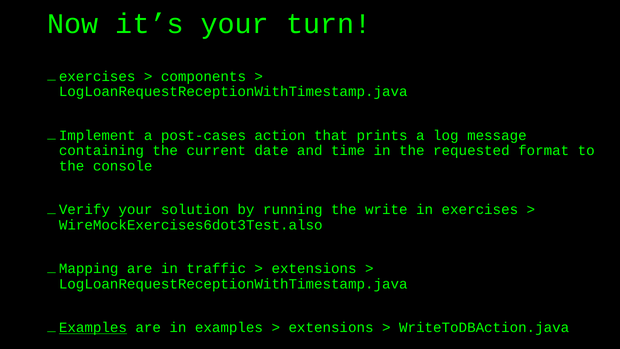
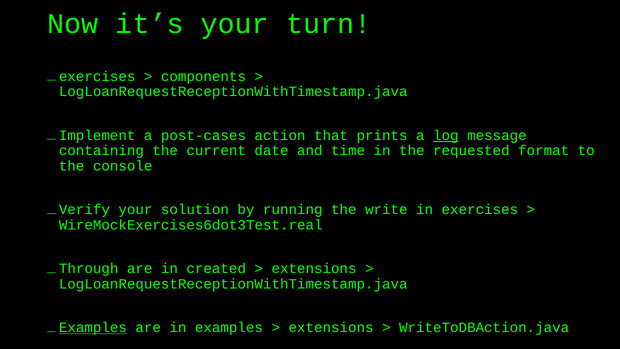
log underline: none -> present
WireMockExercises6dot3Test.also: WireMockExercises6dot3Test.also -> WireMockExercises6dot3Test.real
Mapping: Mapping -> Through
traffic: traffic -> created
